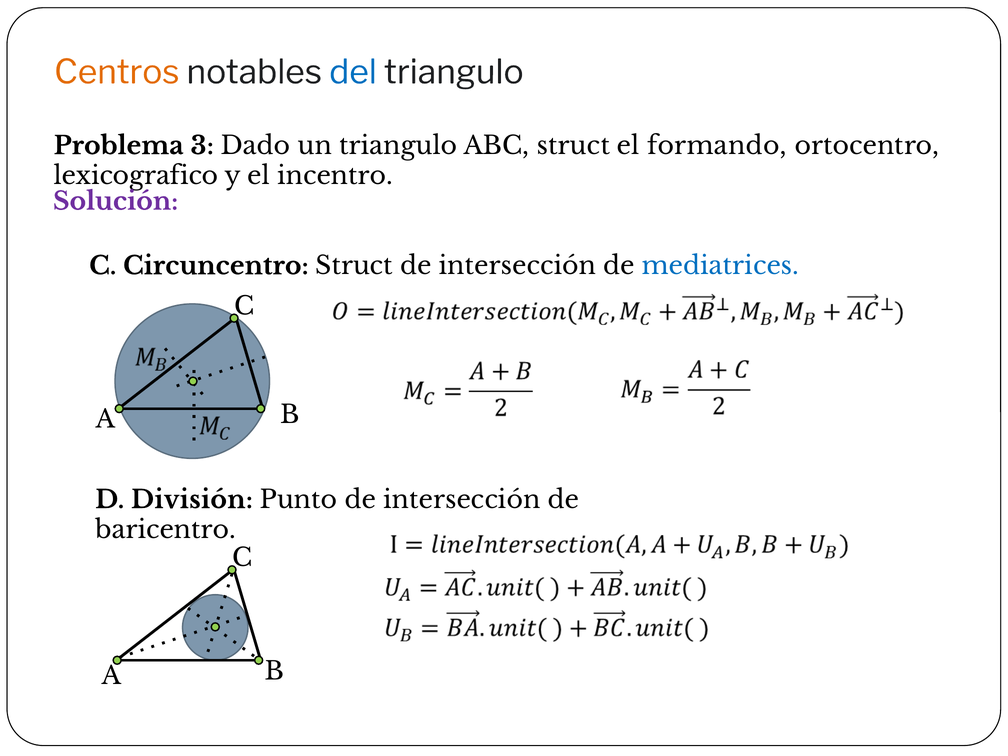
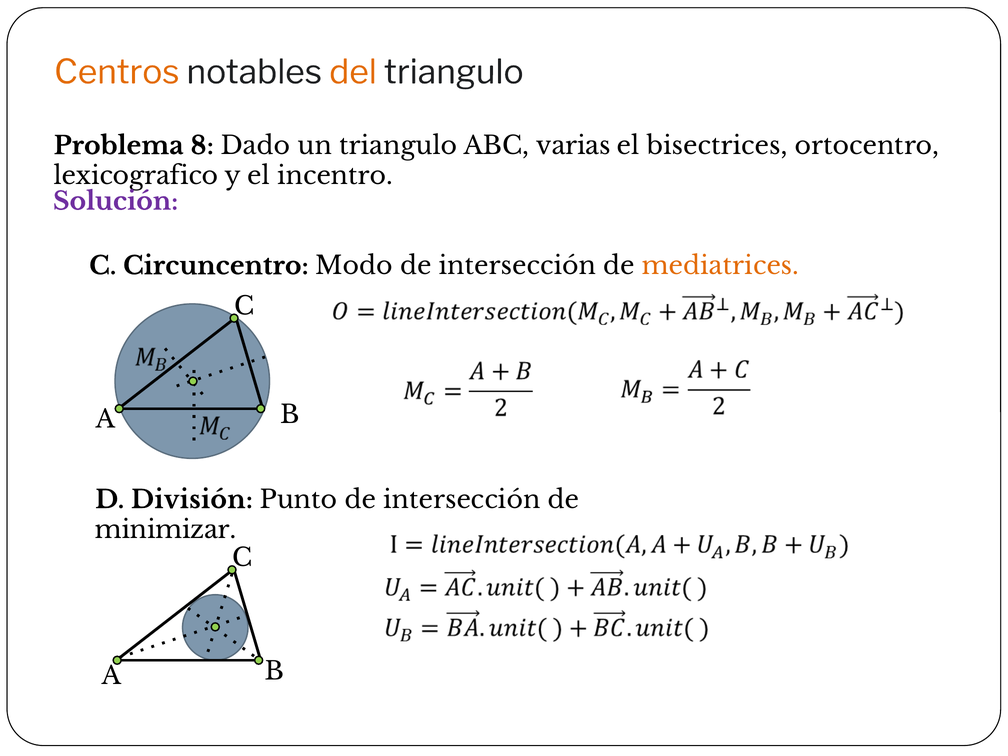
del colour: blue -> orange
3: 3 -> 8
ABC struct: struct -> varias
formando: formando -> bisectrices
Circuncentro Struct: Struct -> Modo
mediatrices colour: blue -> orange
baricentro: baricentro -> minimizar
